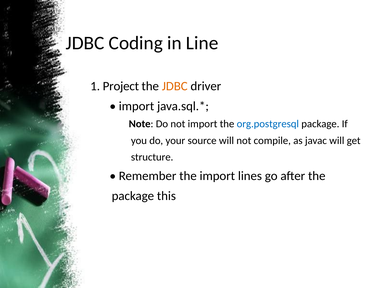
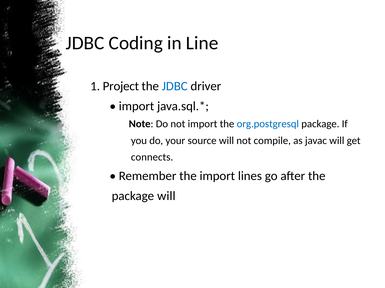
JDBC at (175, 86) colour: orange -> blue
structure: structure -> connects
package this: this -> will
